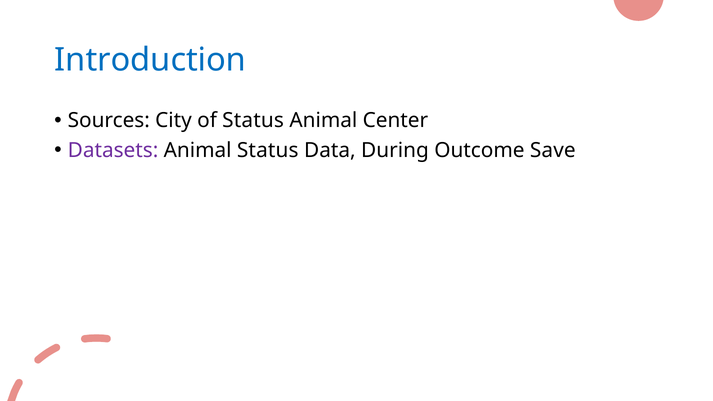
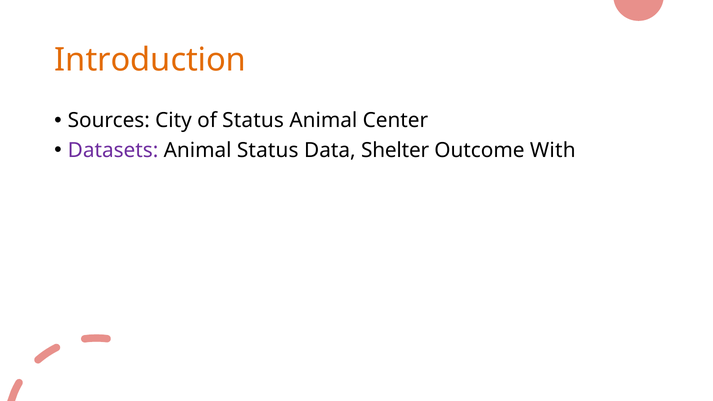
Introduction colour: blue -> orange
During: During -> Shelter
Save: Save -> With
